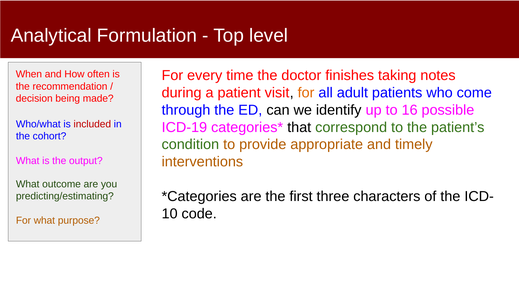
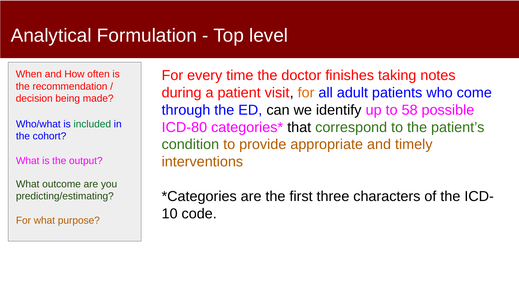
16: 16 -> 58
included colour: red -> green
ICD-19: ICD-19 -> ICD-80
